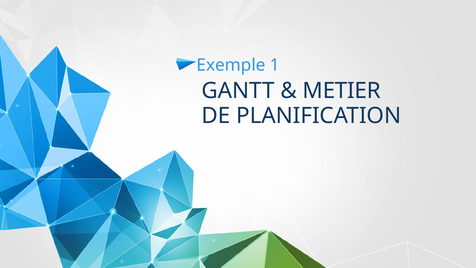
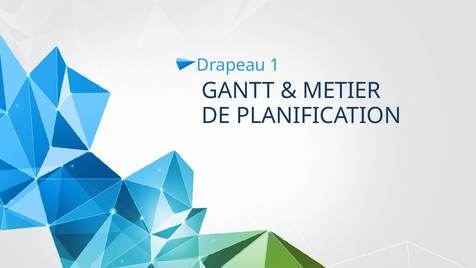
Exemple: Exemple -> Drapeau
